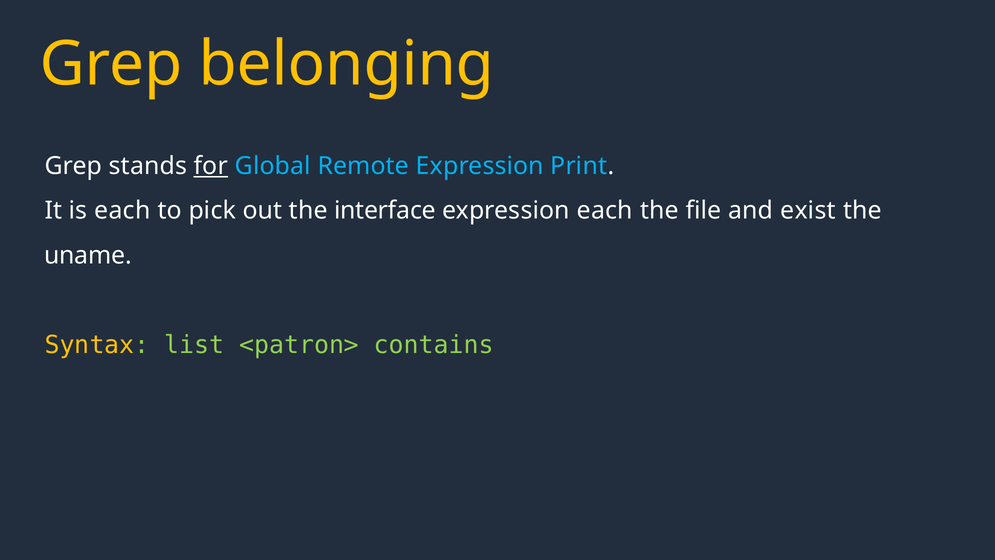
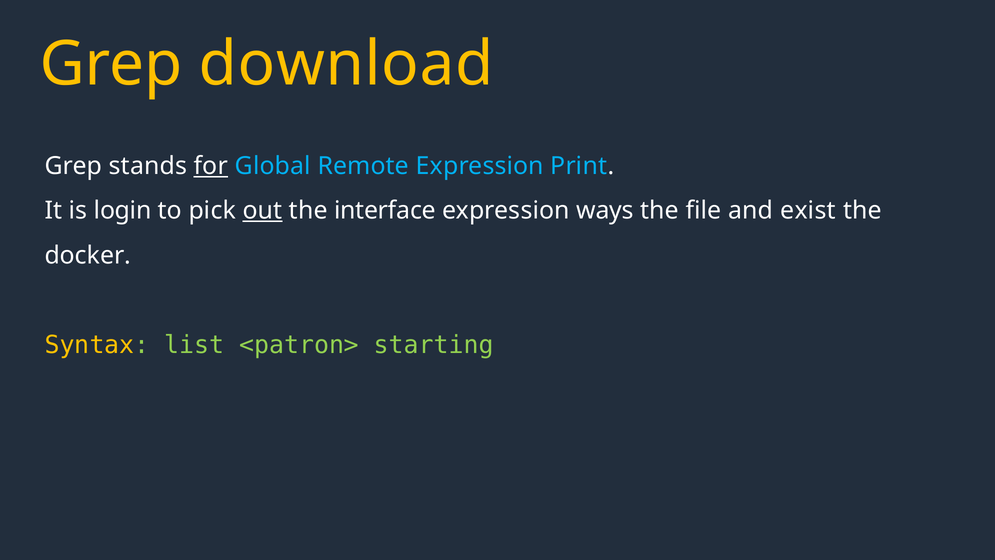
belonging: belonging -> download
is each: each -> login
out underline: none -> present
expression each: each -> ways
uname: uname -> docker
contains: contains -> starting
